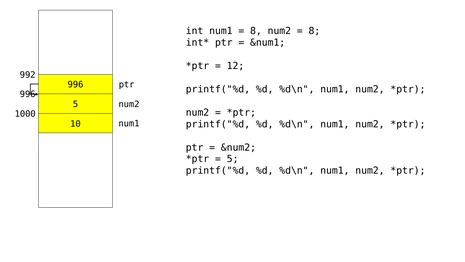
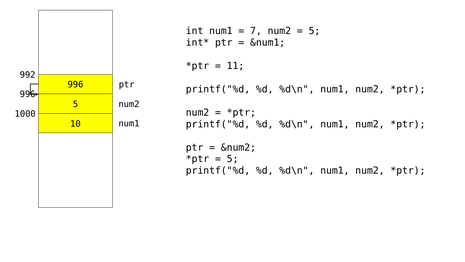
8 at (256, 31): 8 -> 7
8 at (314, 31): 8 -> 5
12: 12 -> 11
